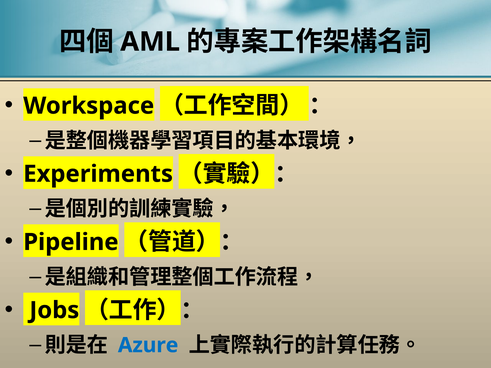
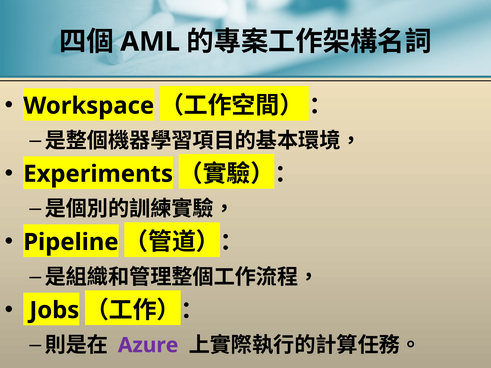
Azure colour: blue -> purple
